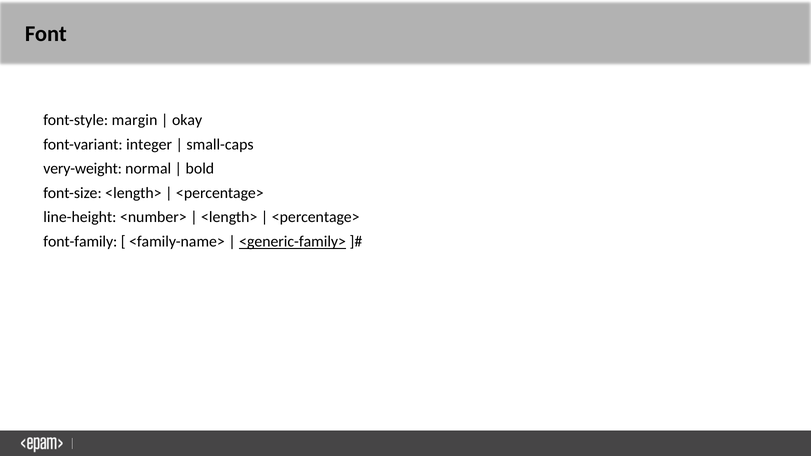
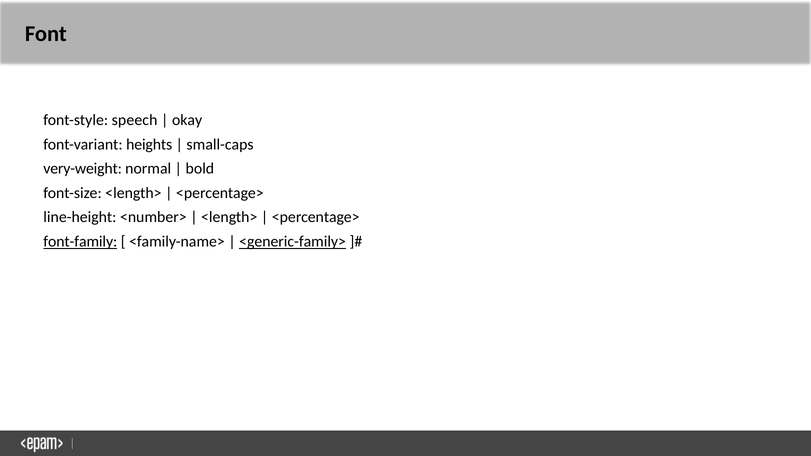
margin: margin -> speech
integer: integer -> heights
font-family underline: none -> present
